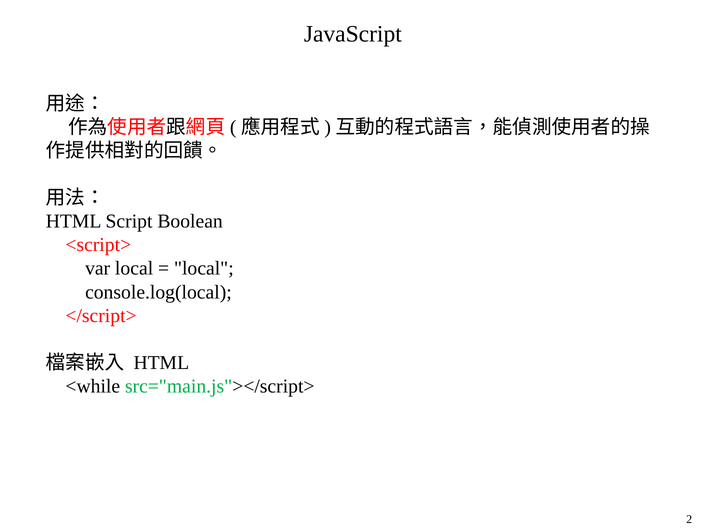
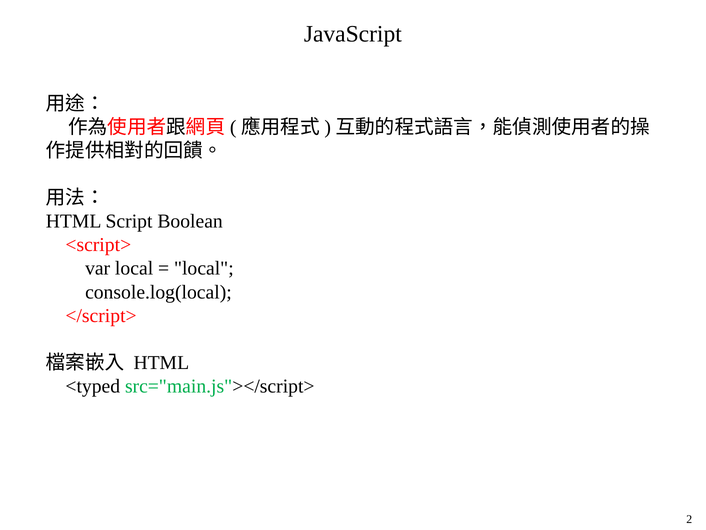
<while: <while -> <typed
